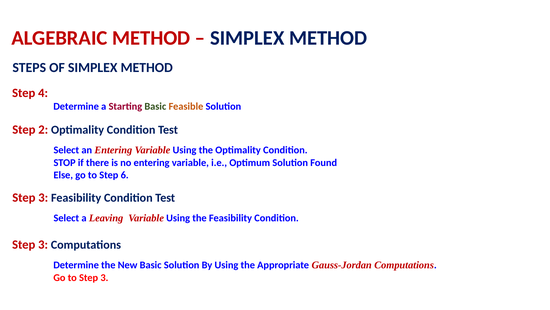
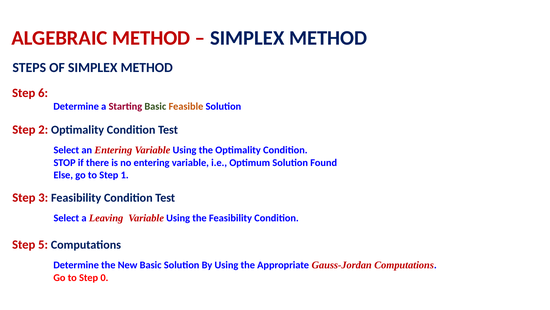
4: 4 -> 6
6: 6 -> 1
3 at (43, 244): 3 -> 5
to Step 3: 3 -> 0
